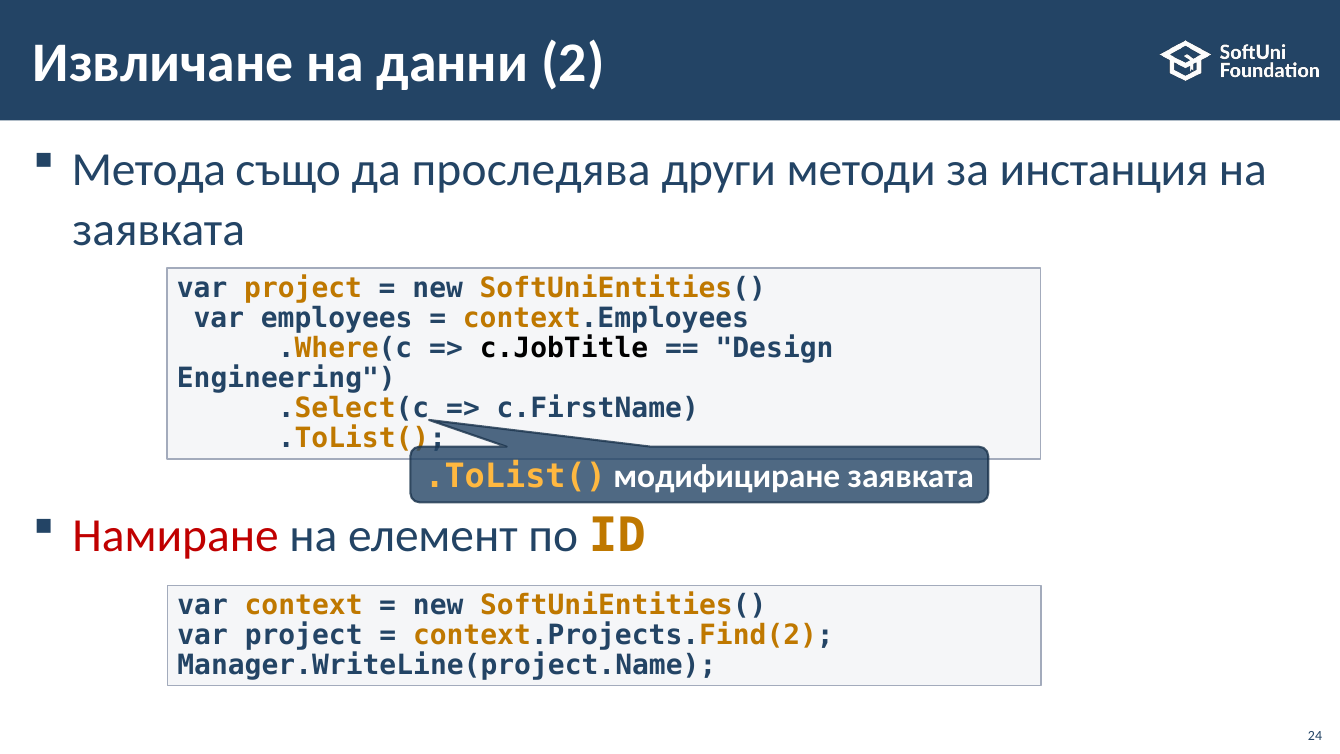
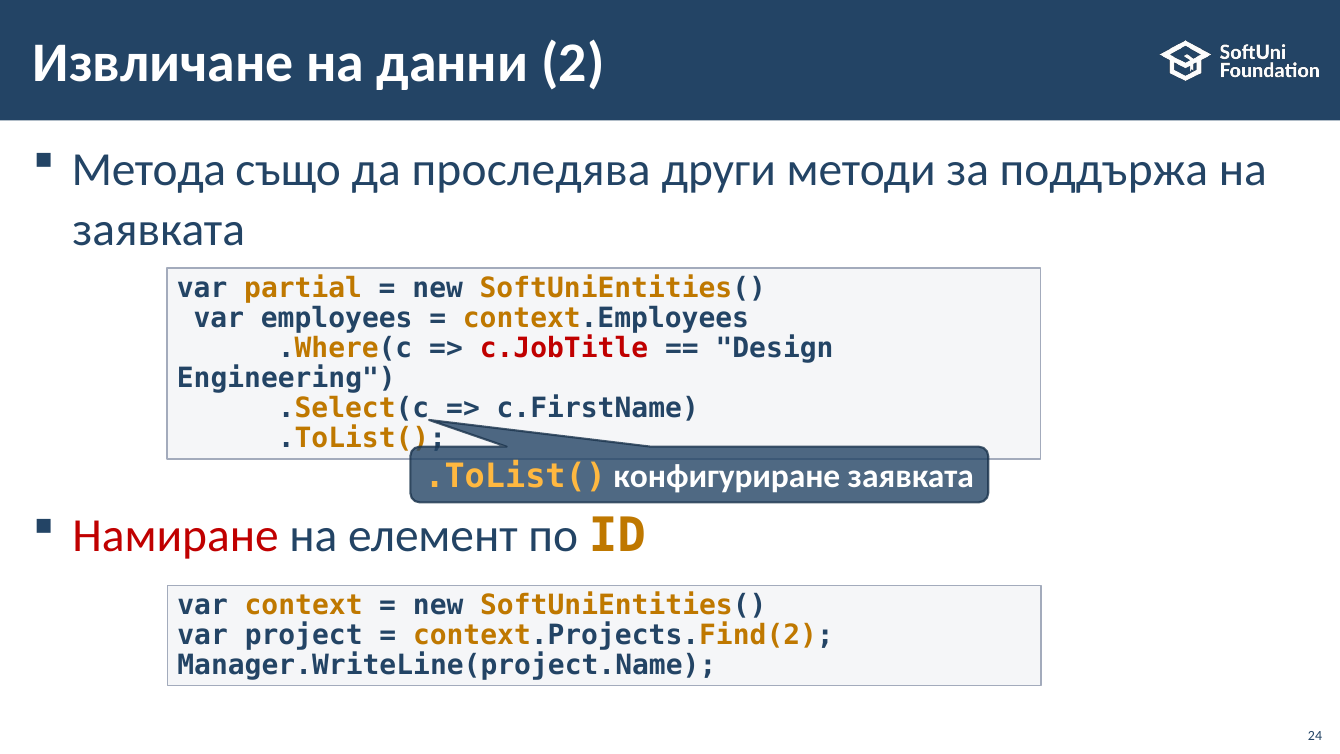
инстанция: инстанция -> поддържа
project at (303, 288): project -> partial
c.JobTitle colour: black -> red
модифициране: модифициране -> конфигуриране
